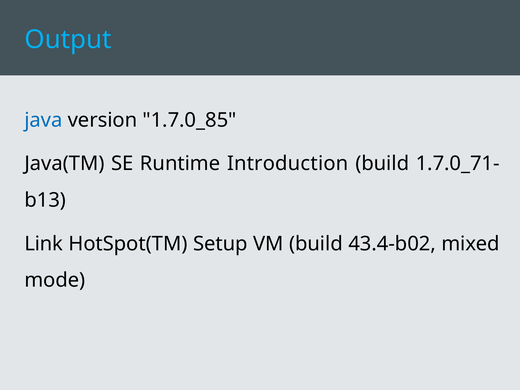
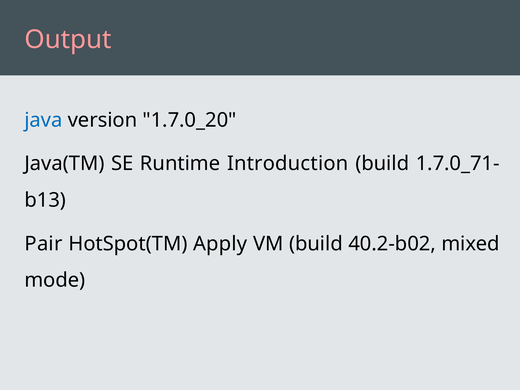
Output colour: light blue -> pink
1.7.0_85: 1.7.0_85 -> 1.7.0_20
Link: Link -> Pair
Setup: Setup -> Apply
43.4-b02: 43.4-b02 -> 40.2-b02
